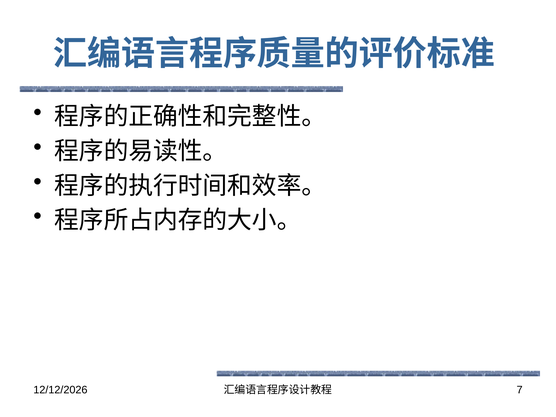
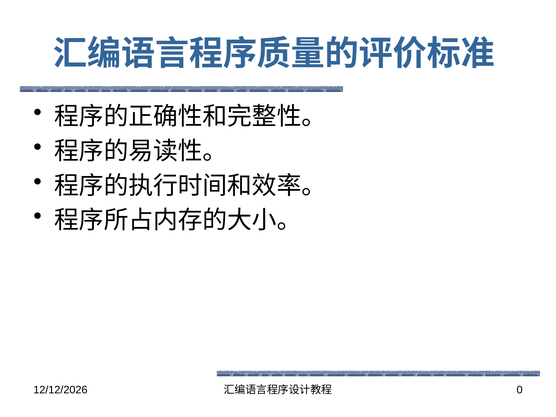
7: 7 -> 0
